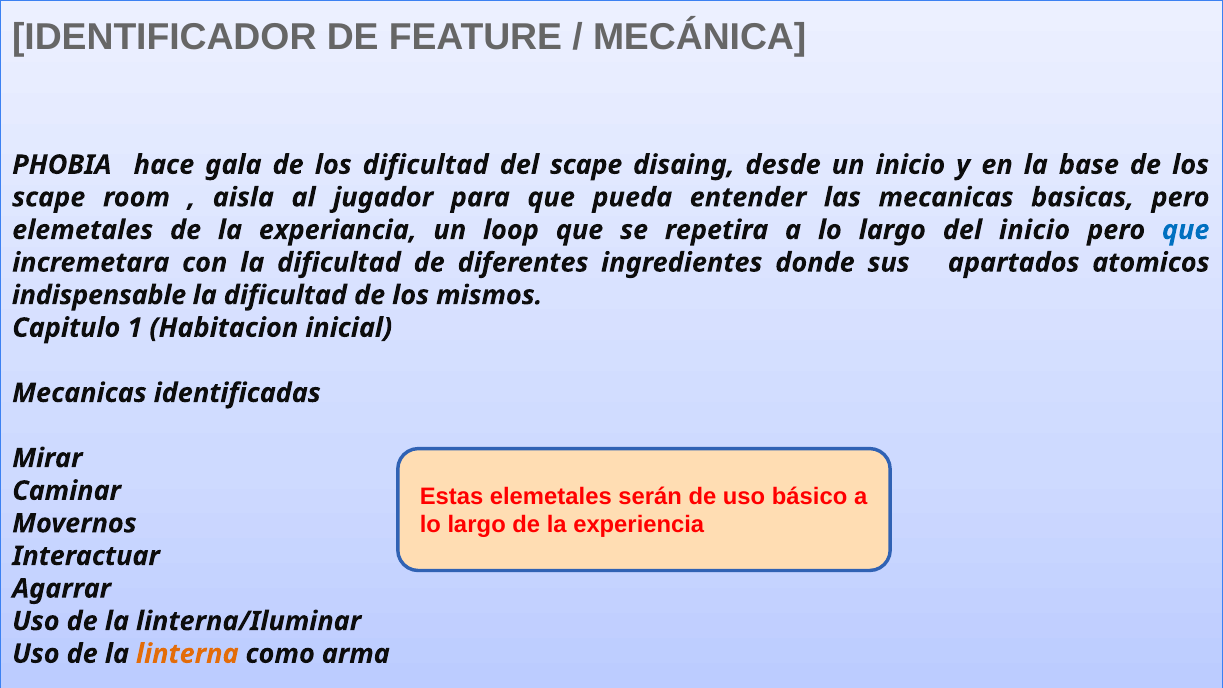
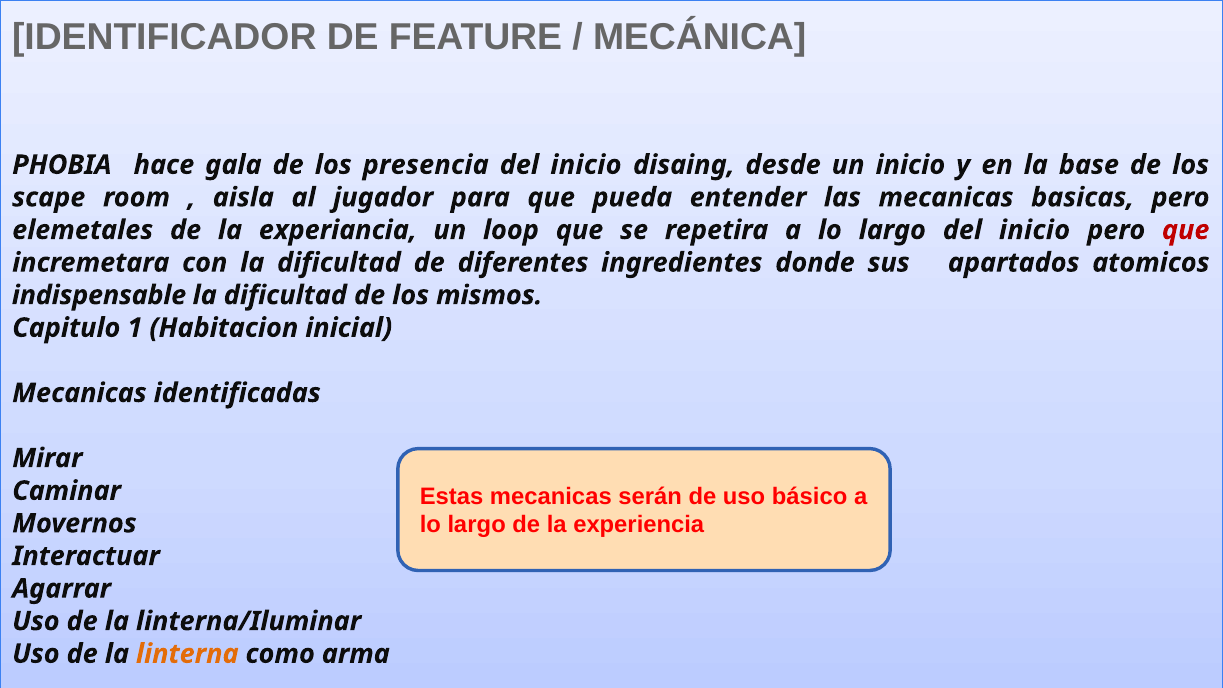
los dificultad: dificultad -> presencia
scape at (586, 165): scape -> inicio
que at (1186, 230) colour: blue -> red
Estas elemetales: elemetales -> mecanicas
